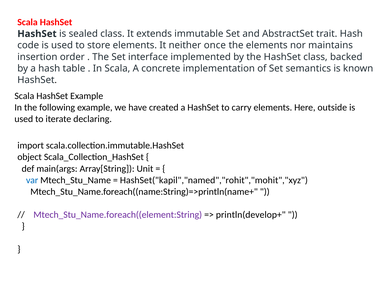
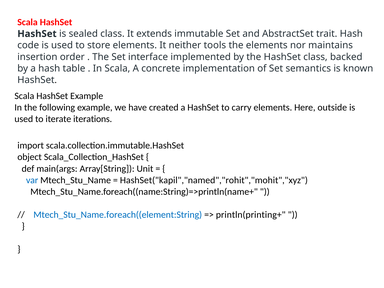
once: once -> tools
declaring: declaring -> iterations
Mtech_Stu_Name.foreach((element:String colour: purple -> blue
println(develop+: println(develop+ -> println(printing+
